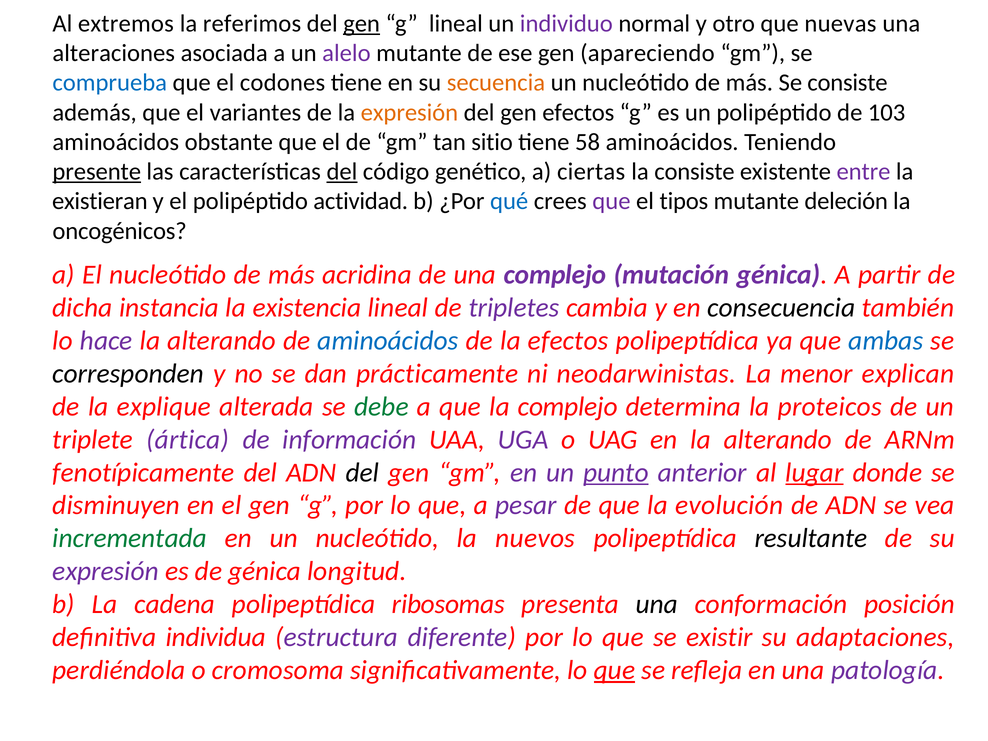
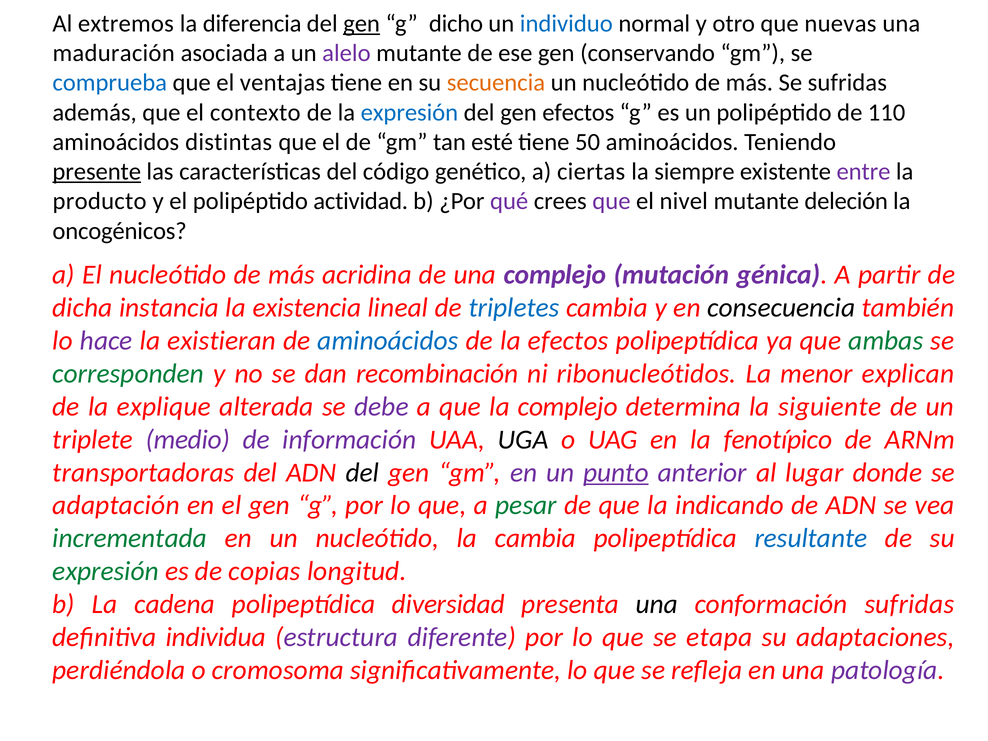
referimos: referimos -> diferencia
g lineal: lineal -> dicho
individuo colour: purple -> blue
alteraciones: alteraciones -> maduración
apareciendo: apareciendo -> conservando
codones: codones -> ventajas
Se consiste: consiste -> sufridas
variantes: variantes -> contexto
expresión at (409, 112) colour: orange -> blue
103: 103 -> 110
obstante: obstante -> distintas
sitio: sitio -> esté
58: 58 -> 50
del at (342, 172) underline: present -> none
la consiste: consiste -> siempre
existieran: existieran -> producto
qué colour: blue -> purple
tipos: tipos -> nivel
tripletes colour: purple -> blue
alterando at (222, 341): alterando -> existieran
ambas colour: blue -> green
corresponden colour: black -> green
prácticamente: prácticamente -> recombinación
neodarwinistas: neodarwinistas -> ribonucleótidos
debe colour: green -> purple
proteicos: proteicos -> siguiente
ártica: ártica -> medio
UGA colour: purple -> black
en la alterando: alterando -> fenotípico
fenotípicamente: fenotípicamente -> transportadoras
lugar underline: present -> none
disminuyen: disminuyen -> adaptación
pesar colour: purple -> green
evolución: evolución -> indicando
la nuevos: nuevos -> cambia
resultante colour: black -> blue
expresión at (106, 571) colour: purple -> green
de génica: génica -> copias
ribosomas: ribosomas -> diversidad
conformación posición: posición -> sufridas
existir: existir -> etapa
que at (615, 670) underline: present -> none
